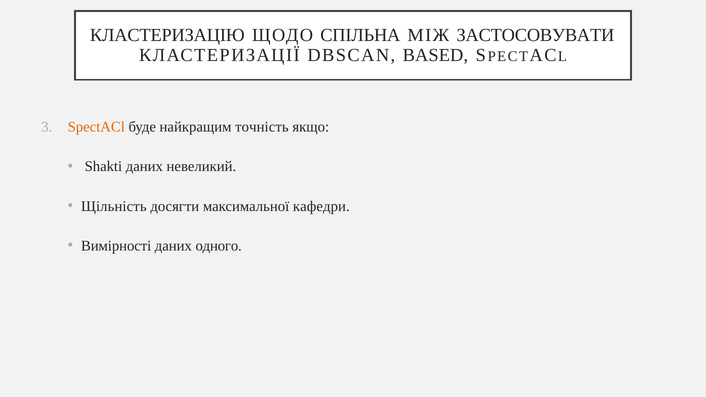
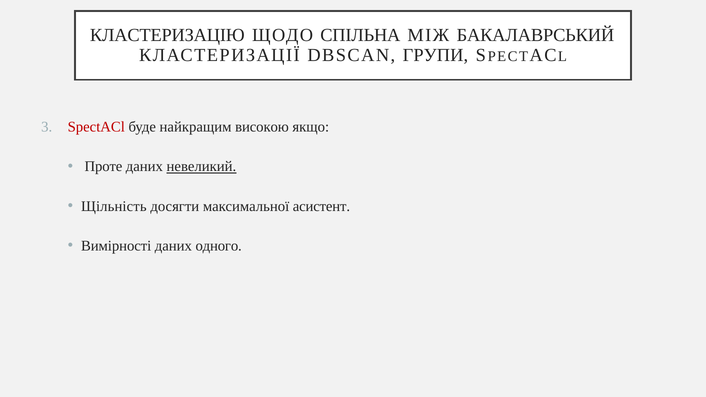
ЗАСТОСОВУВАТИ: ЗАСТОСОВУВАТИ -> БАКАЛАВРСЬКИЙ
BASED: BASED -> ГРУПИ
SpectACl colour: orange -> red
точність: точність -> високою
Shakti: Shakti -> Проте
невеликий underline: none -> present
кафедри: кафедри -> асистент
